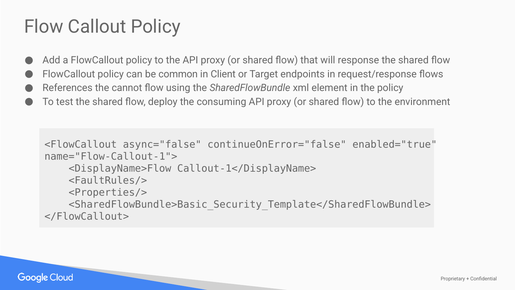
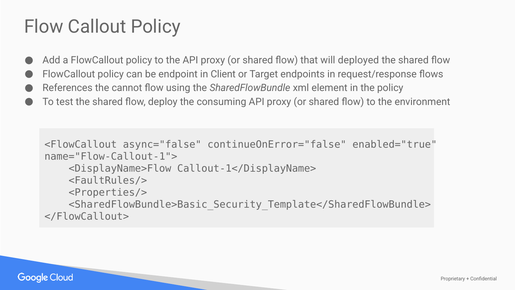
response: response -> deployed
common: common -> endpoint
